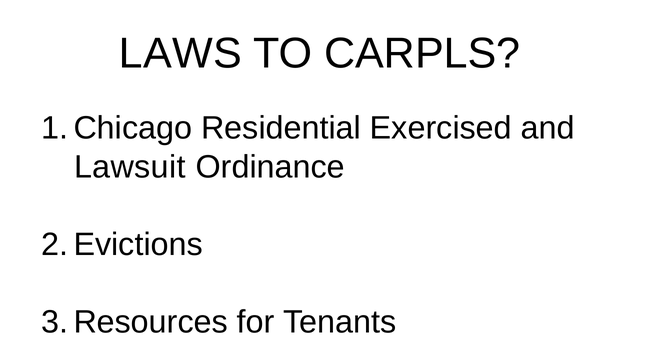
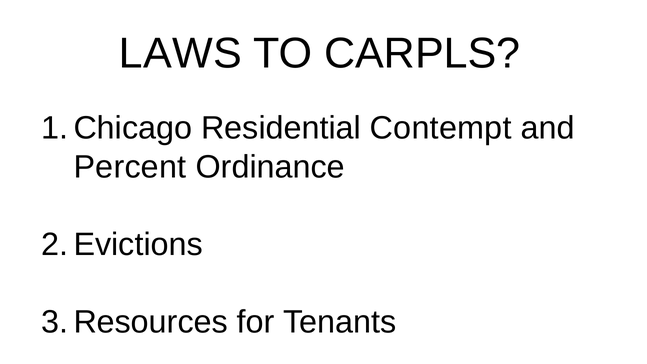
Exercised: Exercised -> Contempt
Lawsuit: Lawsuit -> Percent
